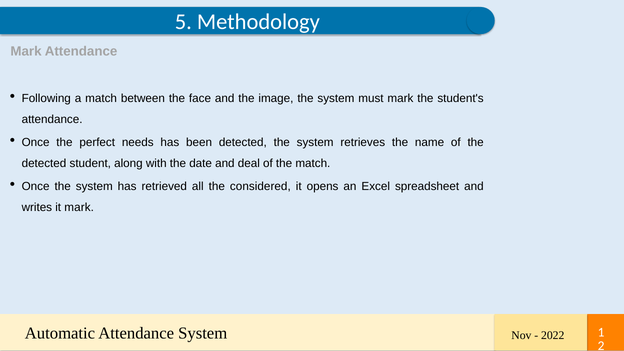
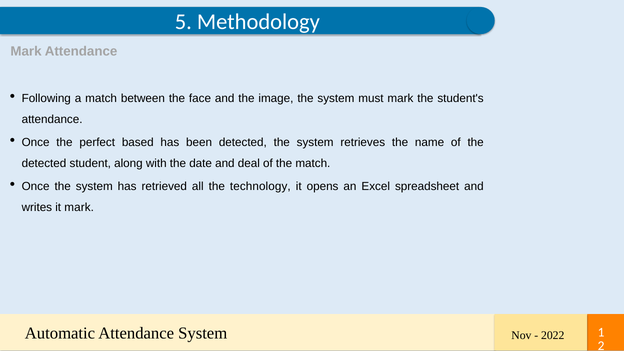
needs: needs -> based
considered: considered -> technology
